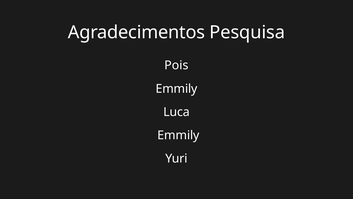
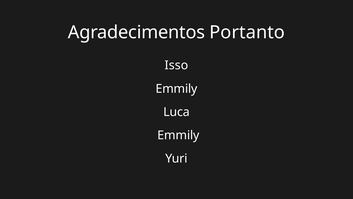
Pesquisa: Pesquisa -> Portanto
Pois: Pois -> Isso
